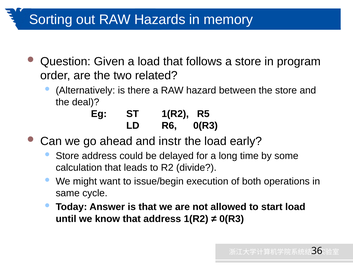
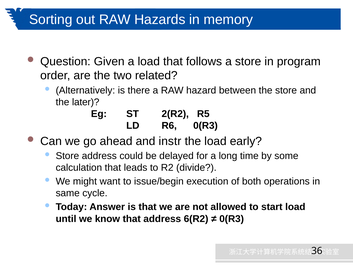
deal: deal -> later
ST 1(R2: 1(R2 -> 2(R2
address 1(R2: 1(R2 -> 6(R2
